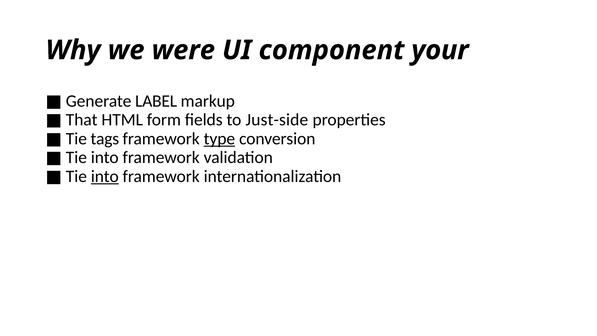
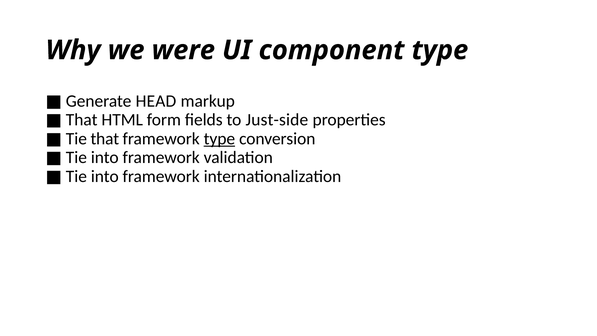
component your: your -> type
LABEL: LABEL -> HEAD
Tie tags: tags -> that
into at (105, 176) underline: present -> none
